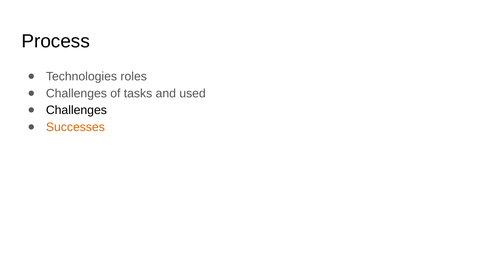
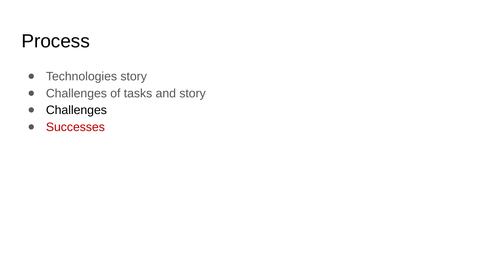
Technologies roles: roles -> story
and used: used -> story
Successes colour: orange -> red
